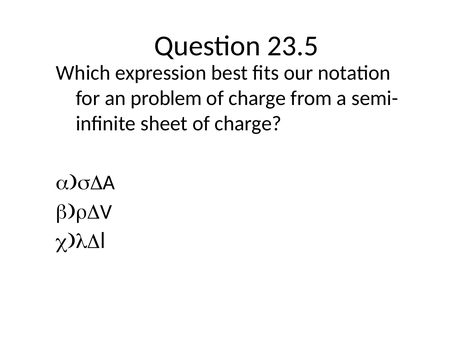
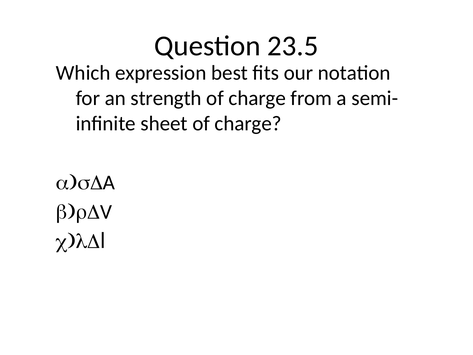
problem: problem -> strength
